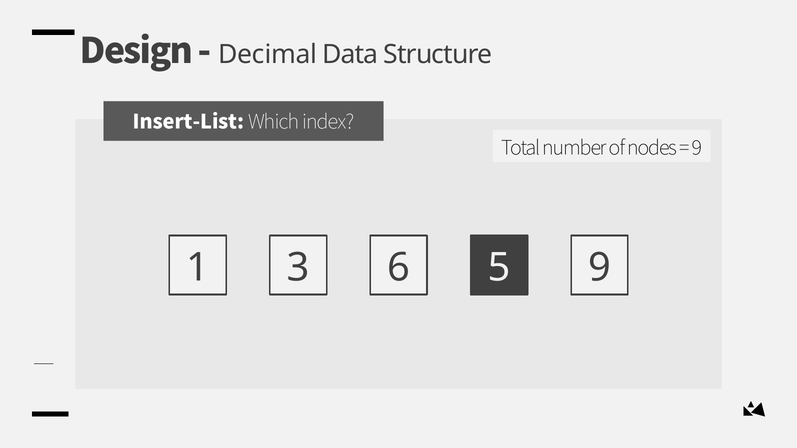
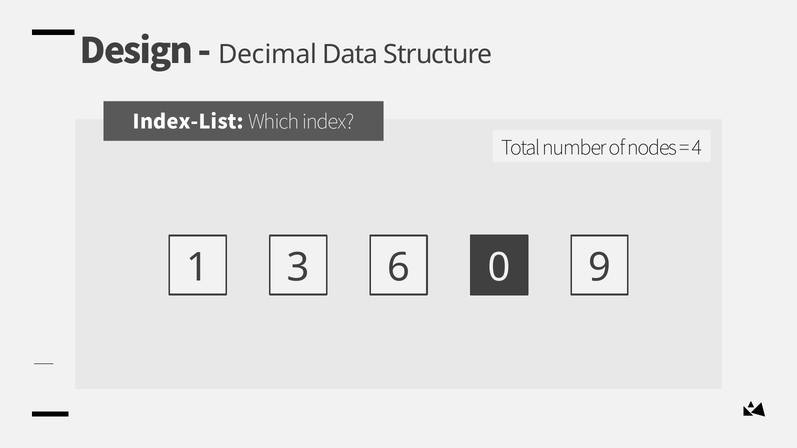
Insert-List: Insert-List -> Index-List
9 at (697, 148): 9 -> 4
5: 5 -> 0
